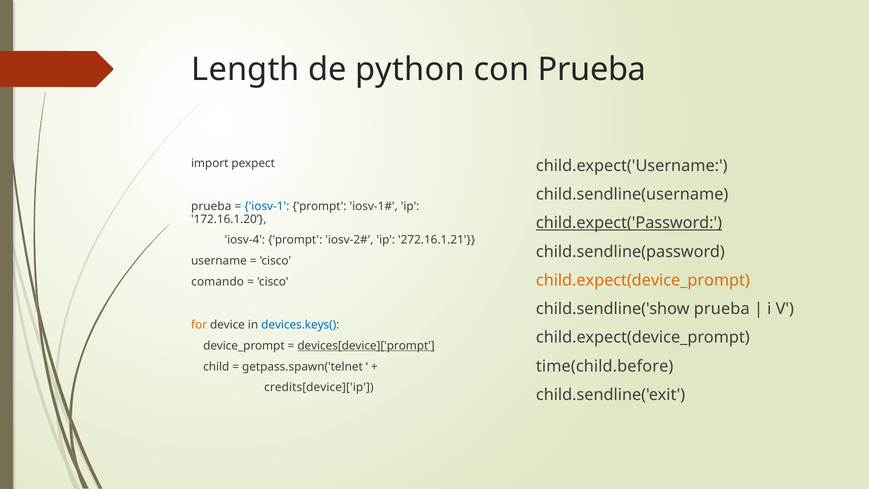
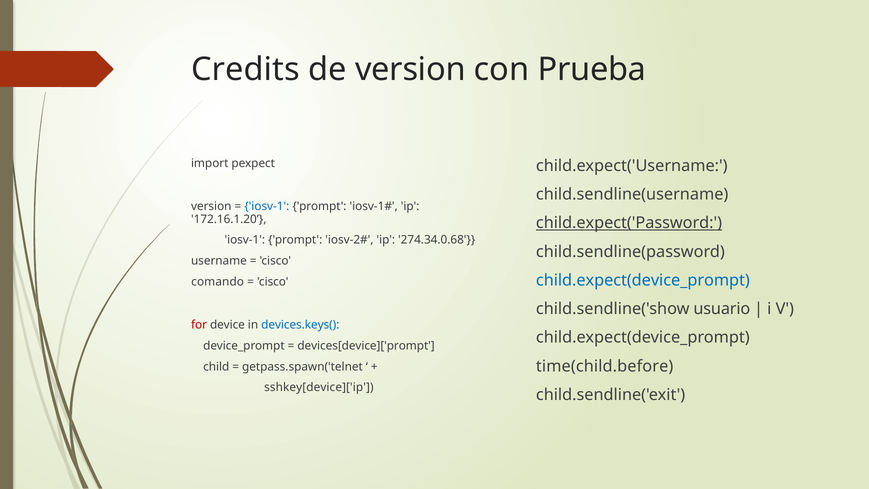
Length: Length -> Credits
de python: python -> version
prueba at (211, 206): prueba -> version
iosv-4 at (245, 240): iosv-4 -> iosv-1
272.16.1.21: 272.16.1.21 -> 274.34.0.68
child.expect(device_prompt at (643, 280) colour: orange -> blue
child.sendline('show prueba: prueba -> usuario
for colour: orange -> red
devices[device]['prompt underline: present -> none
credits[device]['ip: credits[device]['ip -> sshkey[device]['ip
